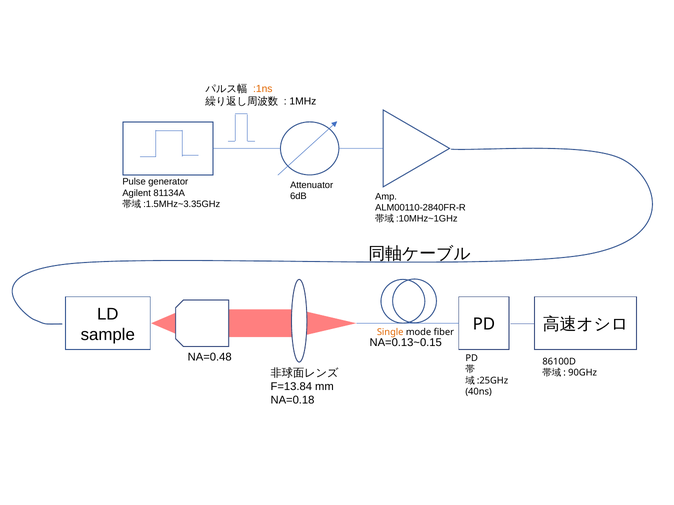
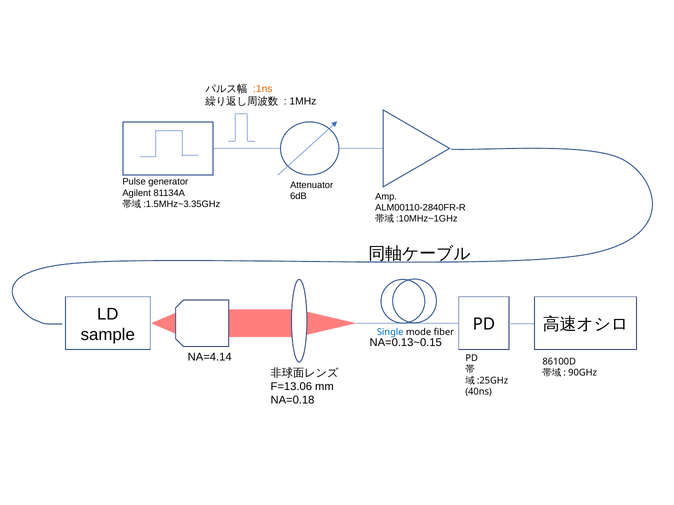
Single colour: orange -> blue
NA=0.48: NA=0.48 -> NA=4.14
F=13.84: F=13.84 -> F=13.06
